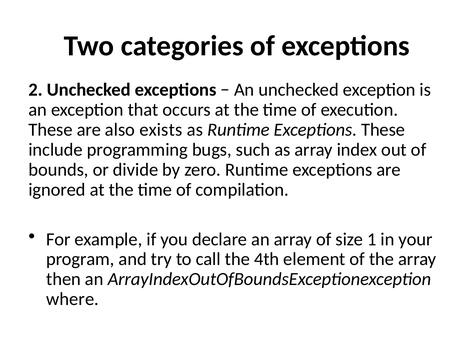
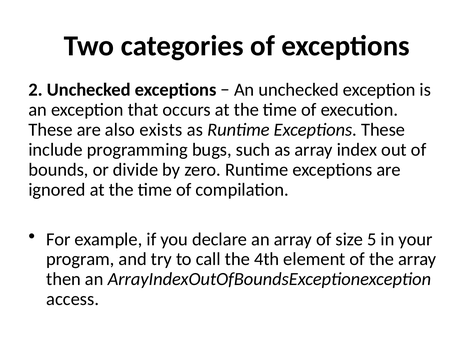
1: 1 -> 5
where: where -> access
